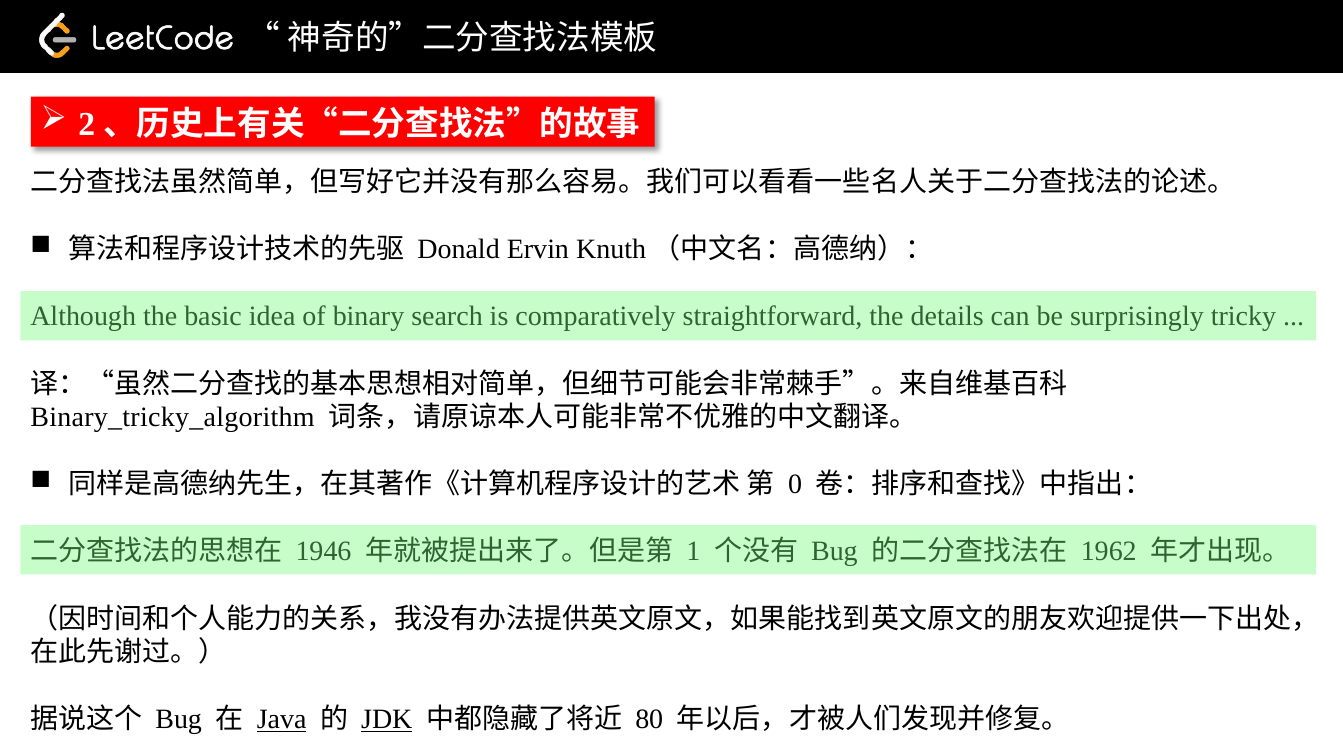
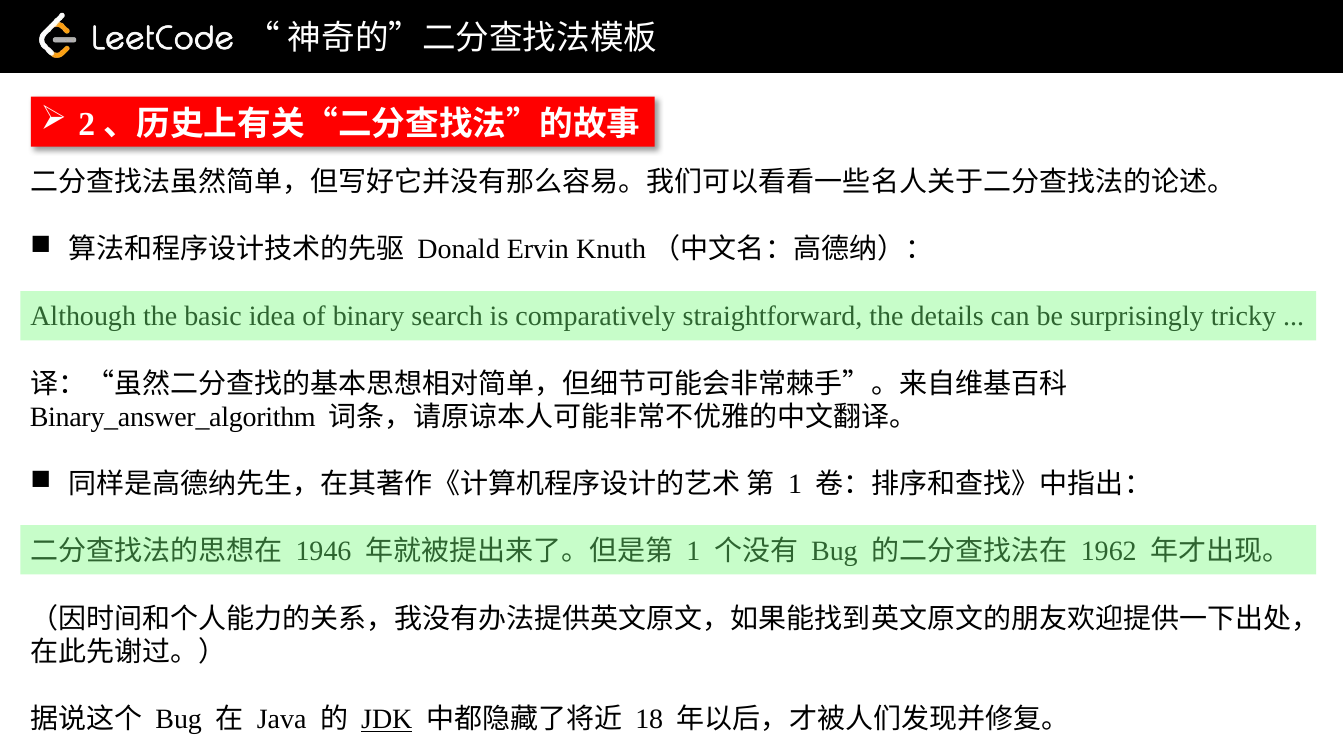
Binary_tricky_algorithm: Binary_tricky_algorithm -> Binary_answer_algorithm
0 at (795, 485): 0 -> 1
Java underline: present -> none
80: 80 -> 18
